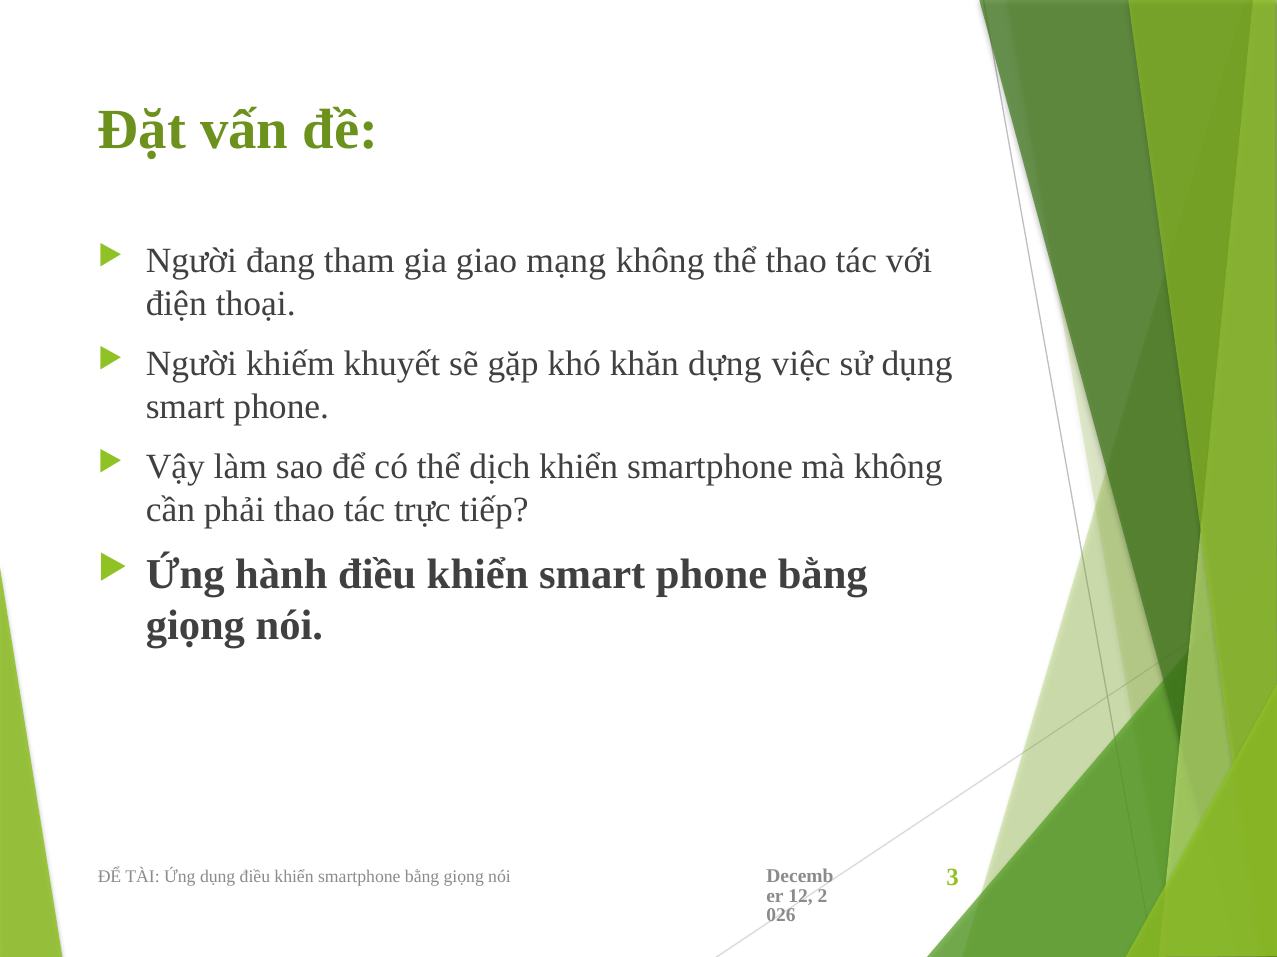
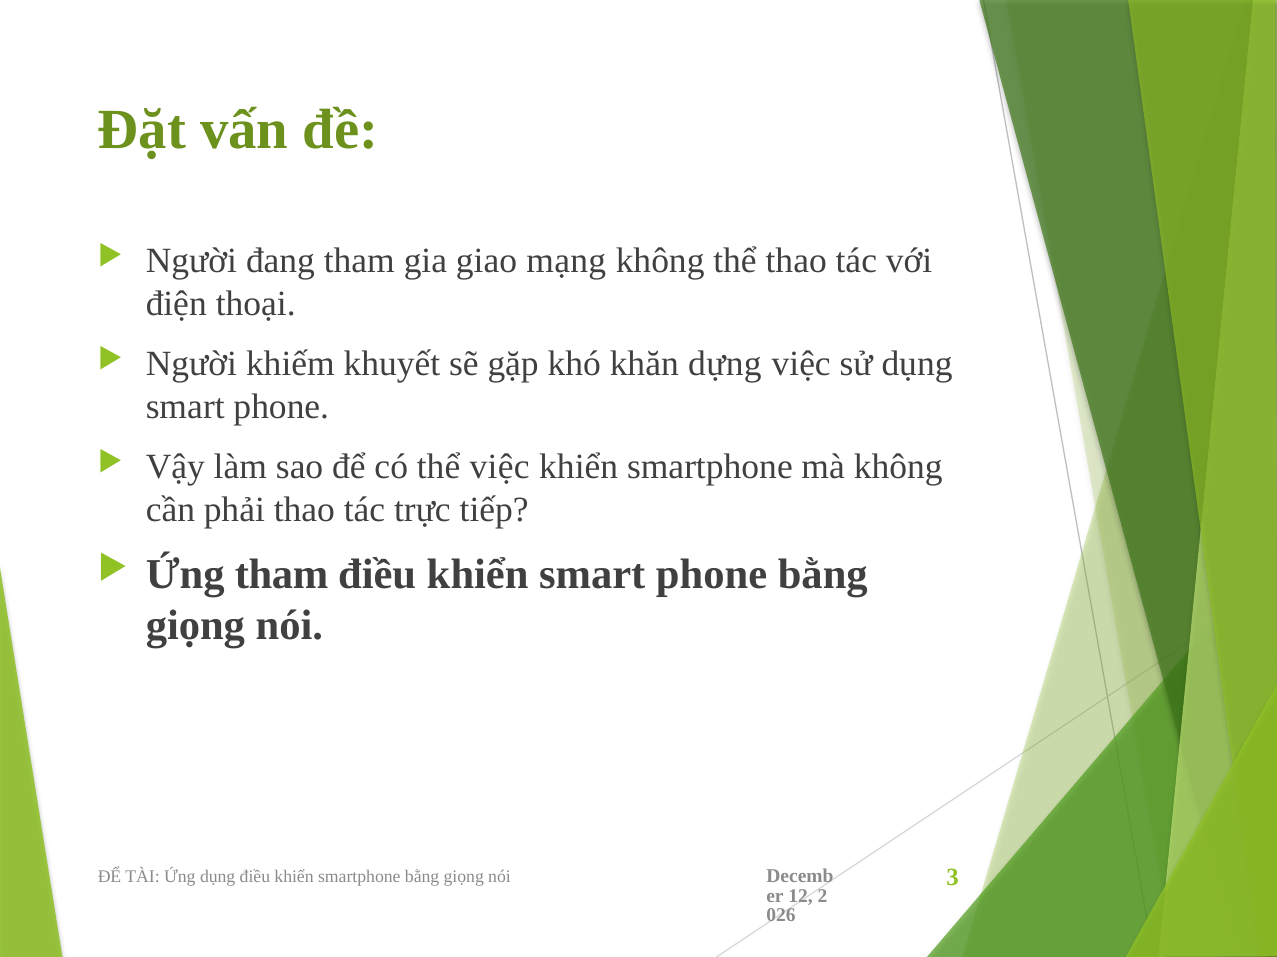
thể dịch: dịch -> việc
Ứng hành: hành -> tham
